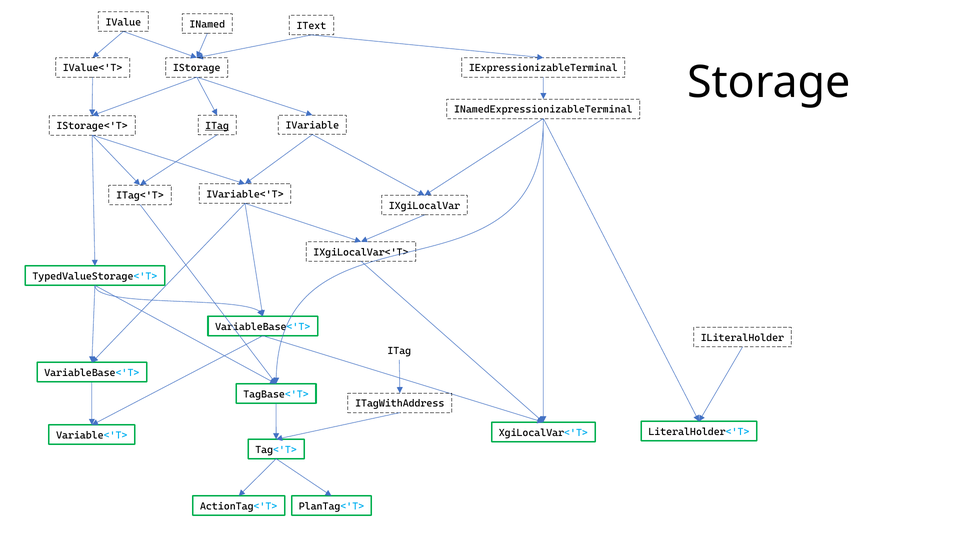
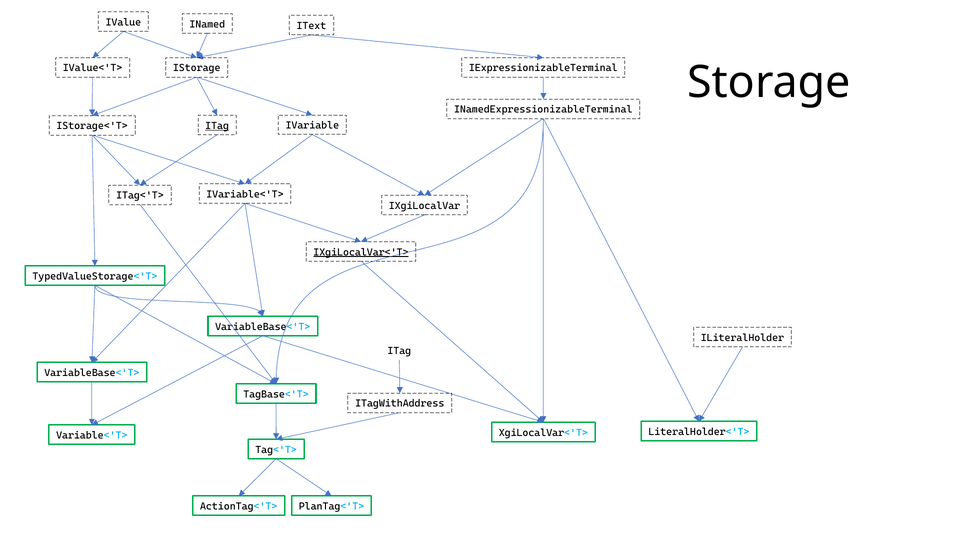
IXgiLocalVar<'T> underline: none -> present
